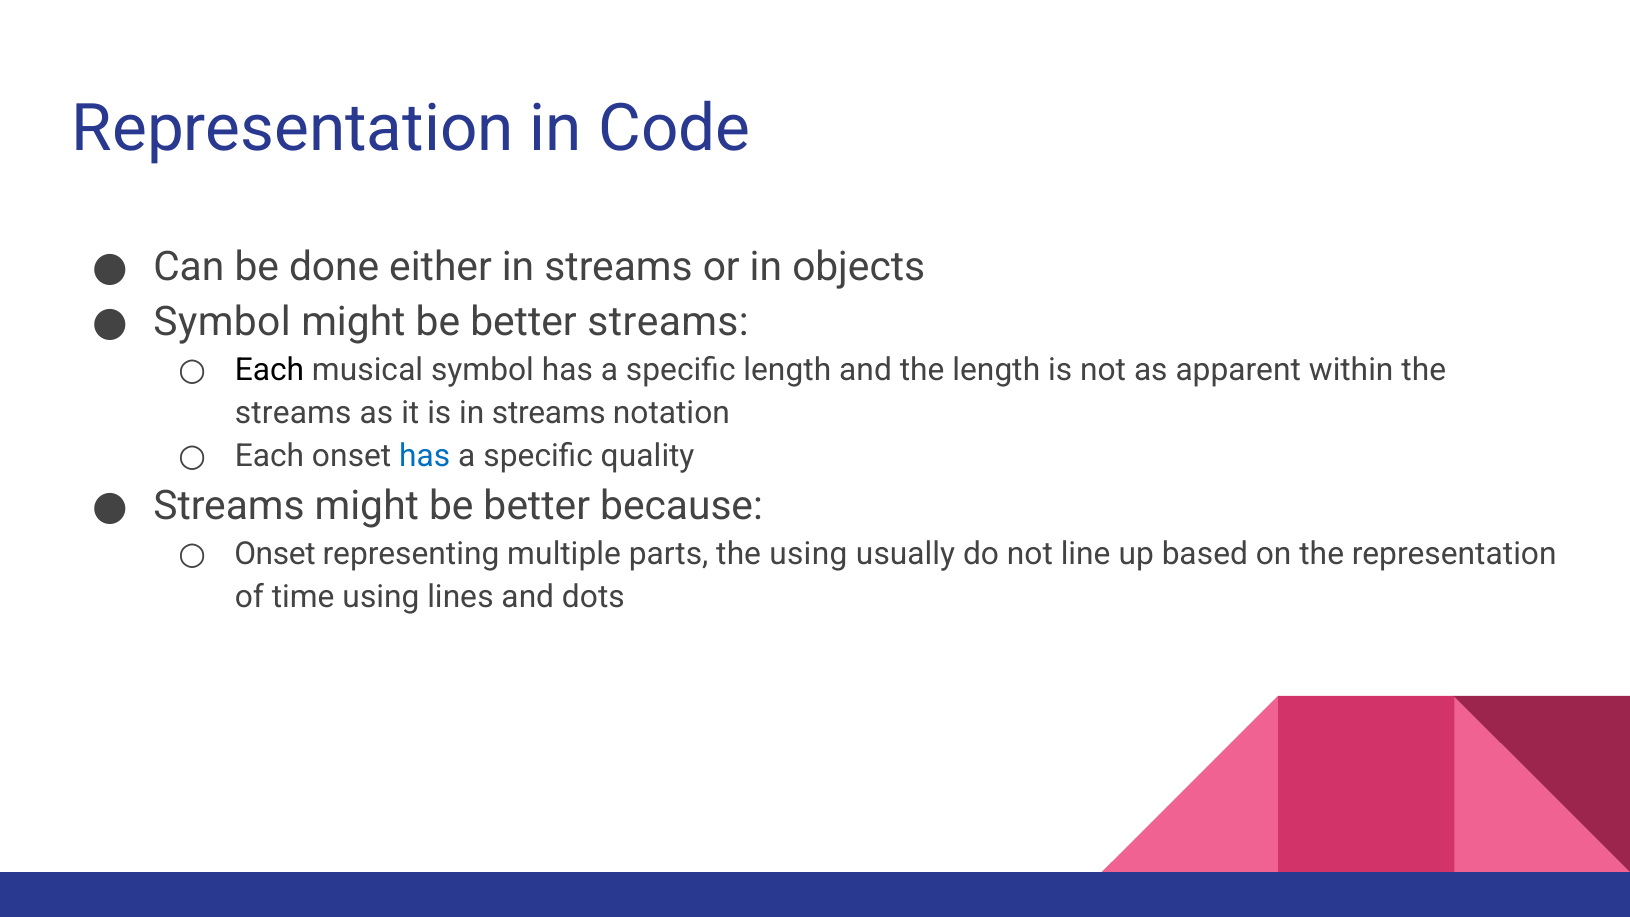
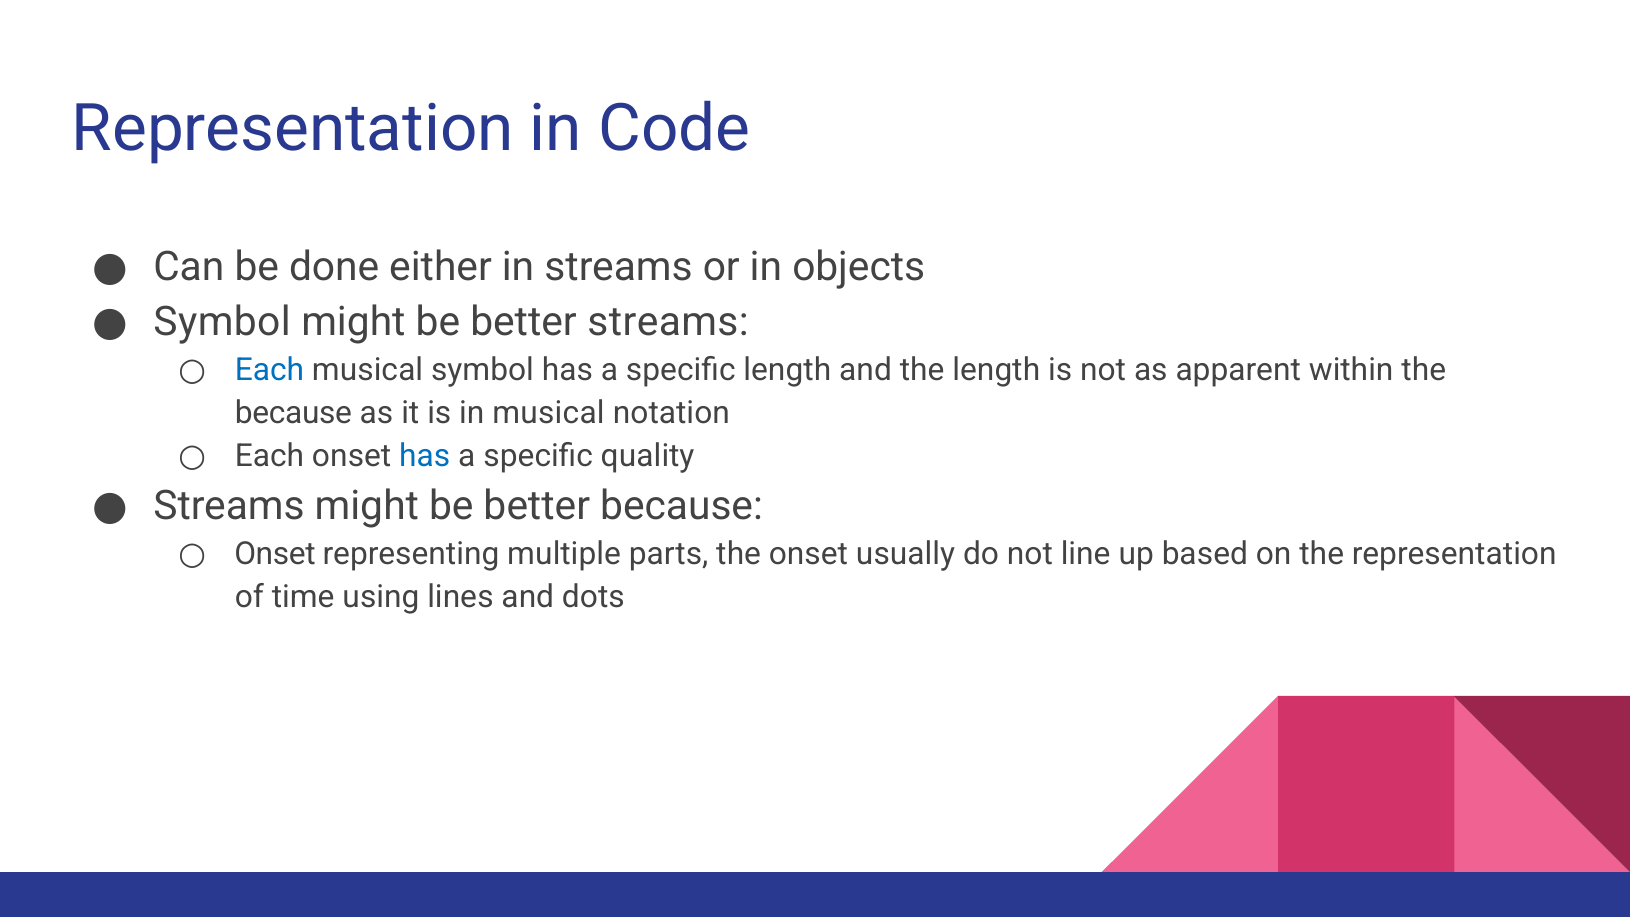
Each at (270, 370) colour: black -> blue
streams at (293, 413): streams -> because
is in streams: streams -> musical
the using: using -> onset
